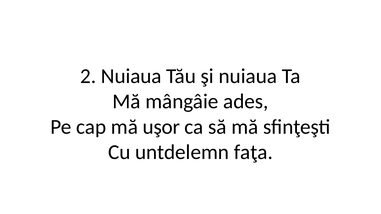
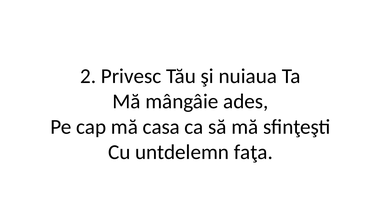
2 Nuiaua: Nuiaua -> Privesc
uşor: uşor -> casa
